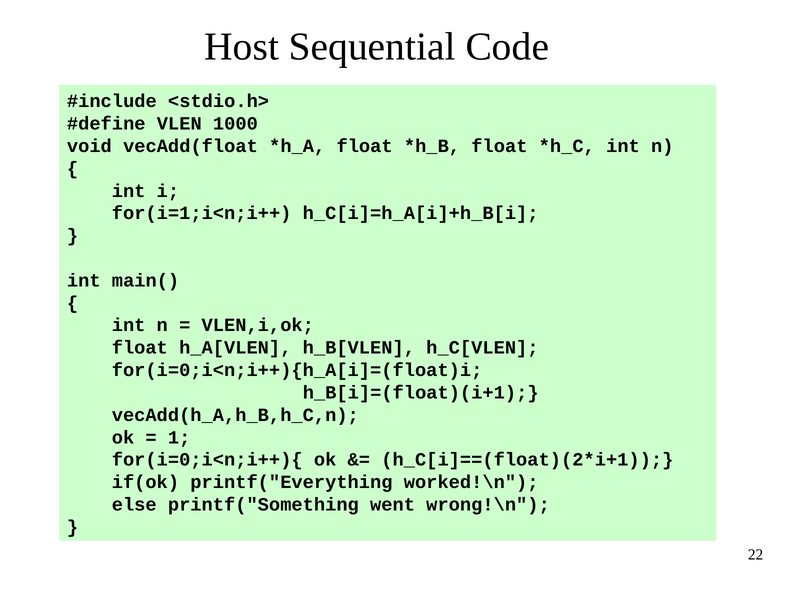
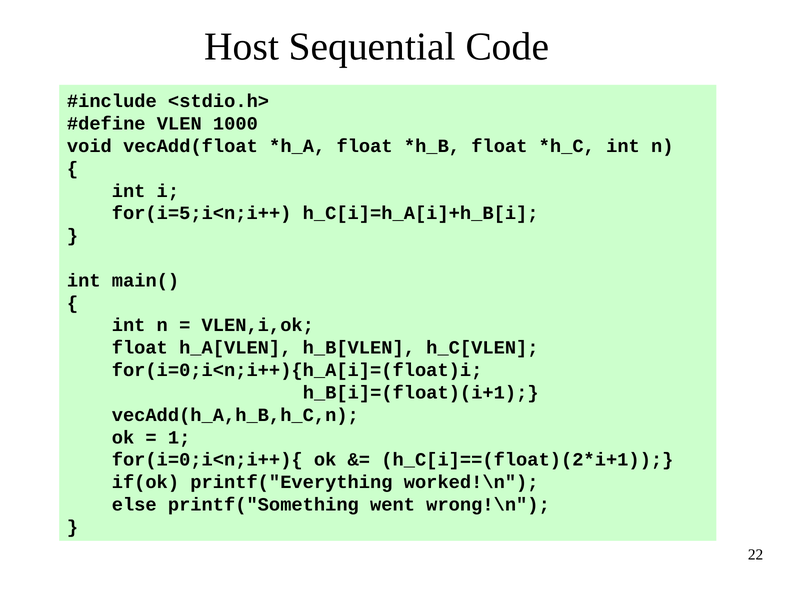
for(i=1;i<n;i++: for(i=1;i<n;i++ -> for(i=5;i<n;i++
